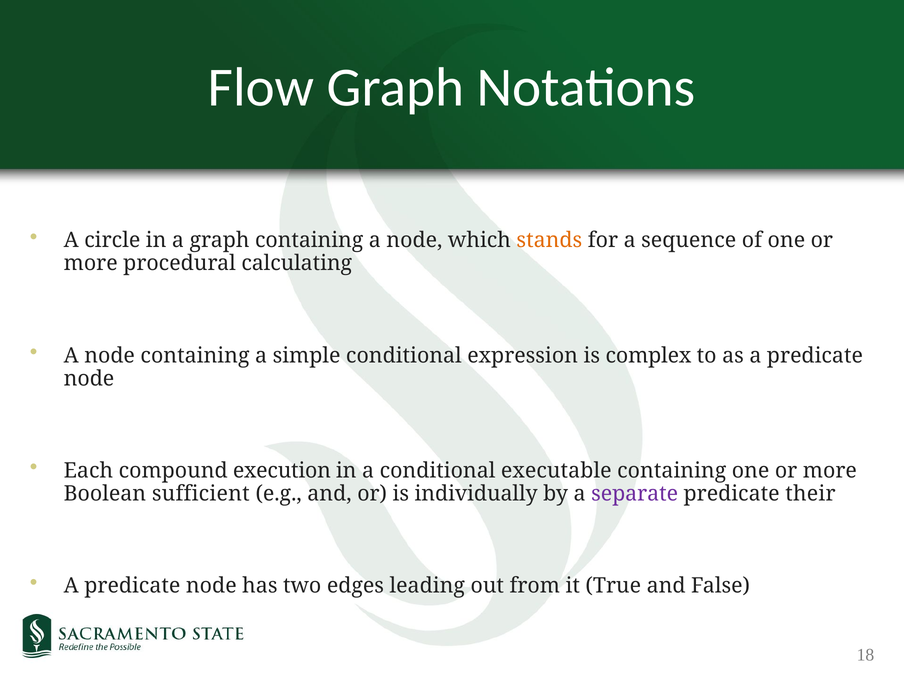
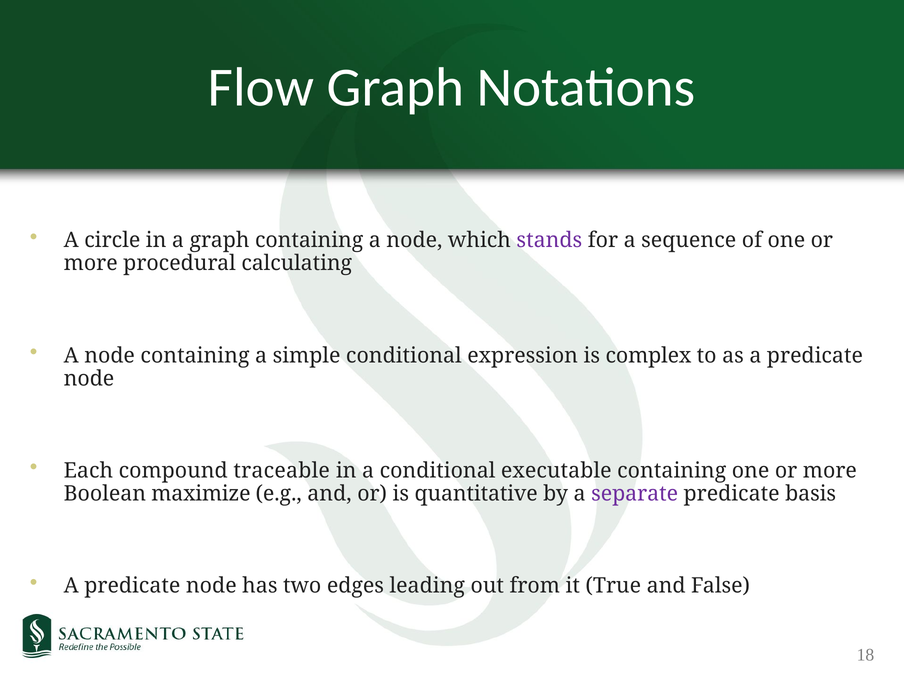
stands colour: orange -> purple
execution: execution -> traceable
sufficient: sufficient -> maximize
individually: individually -> quantitative
their: their -> basis
